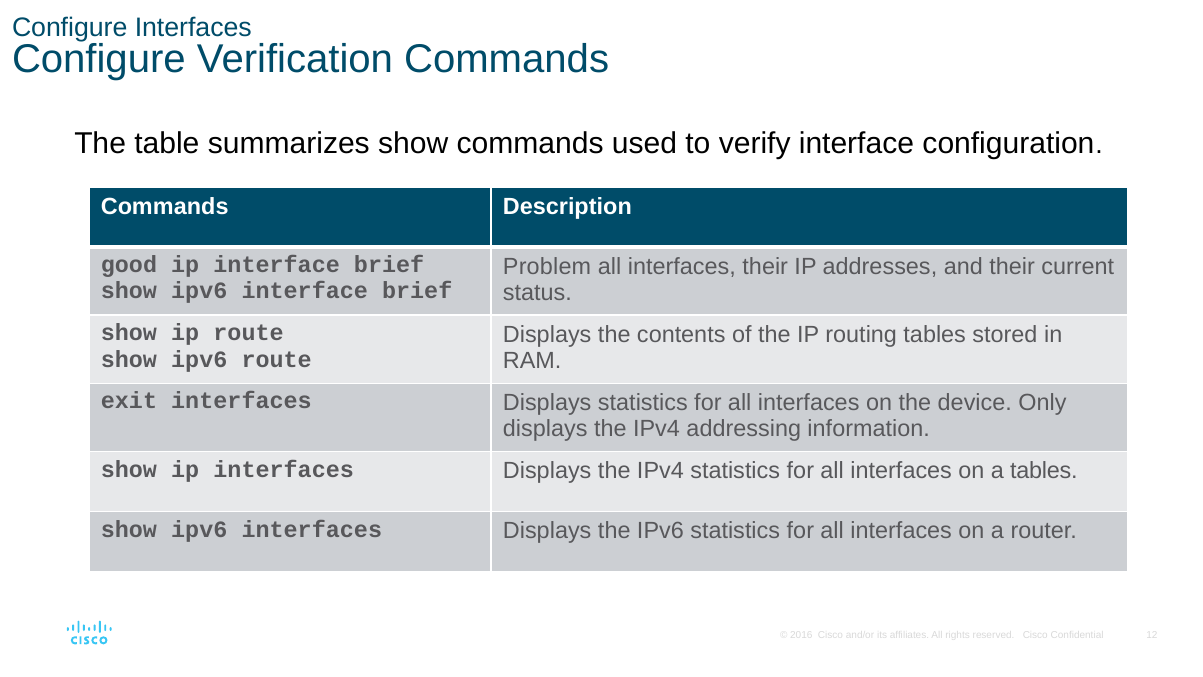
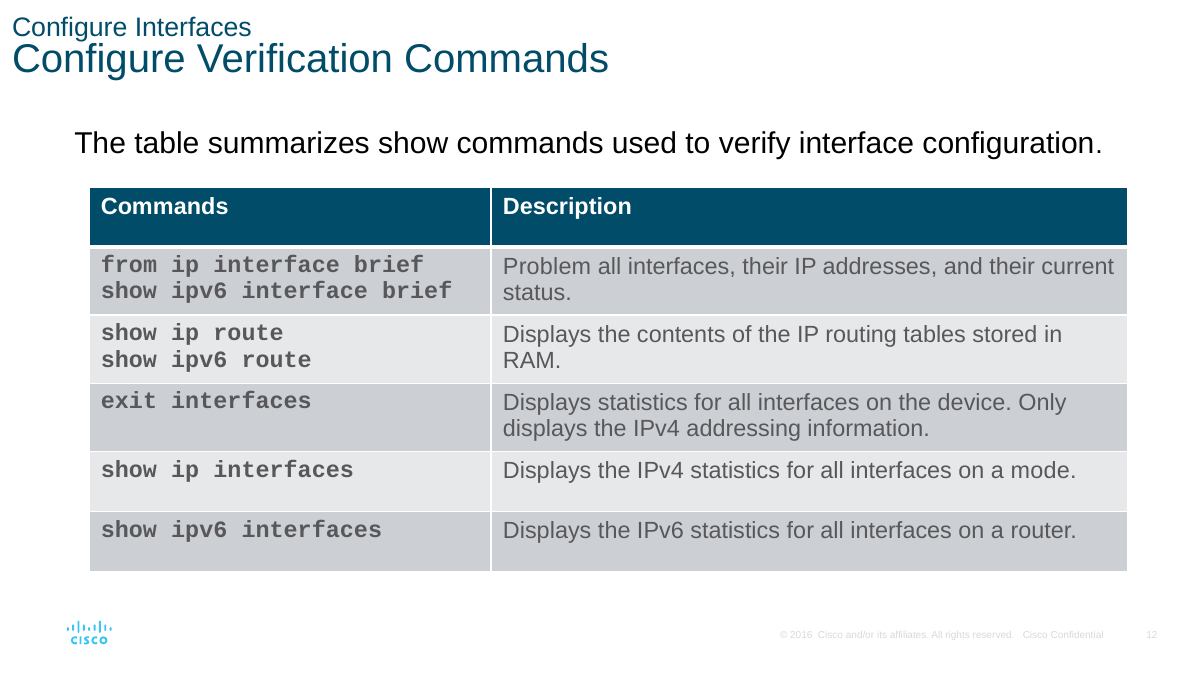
good: good -> from
a tables: tables -> mode
